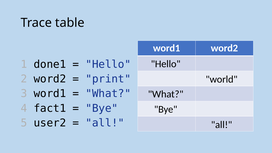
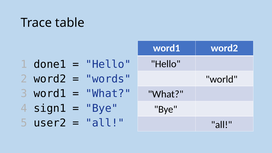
print: print -> words
fact1: fact1 -> sign1
